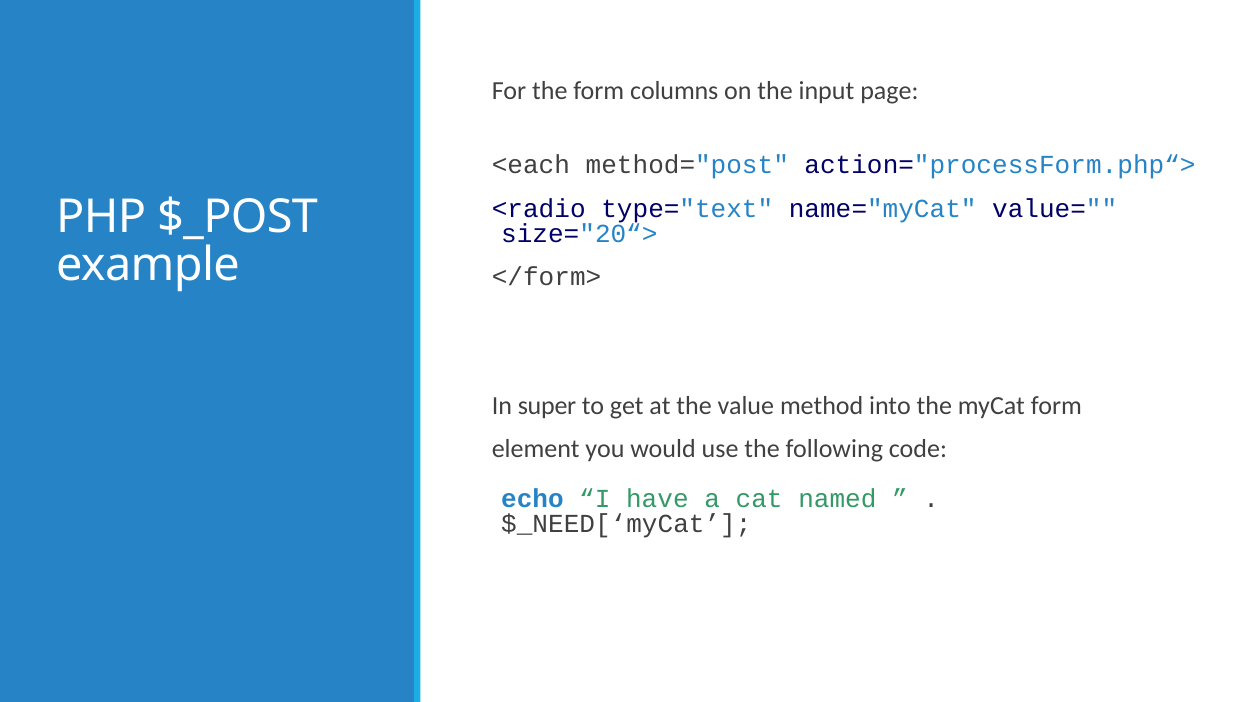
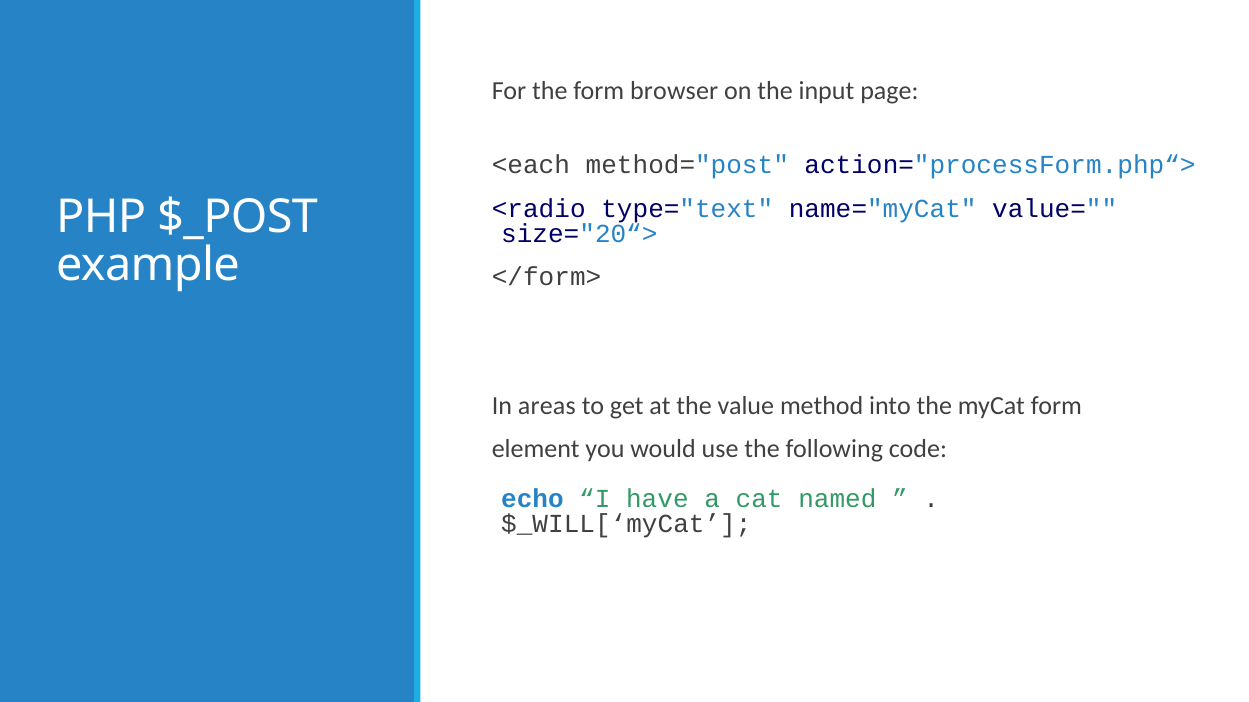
columns: columns -> browser
super: super -> areas
$_NEED[‘myCat: $_NEED[‘myCat -> $_WILL[‘myCat
